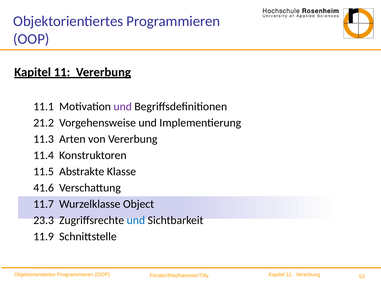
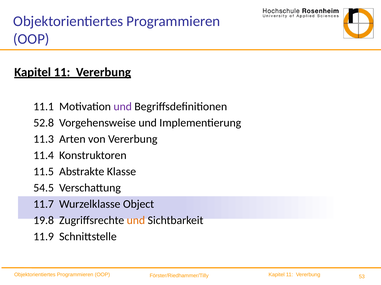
21.2: 21.2 -> 52.8
41.6: 41.6 -> 54.5
23.3: 23.3 -> 19.8
und at (136, 221) colour: blue -> orange
